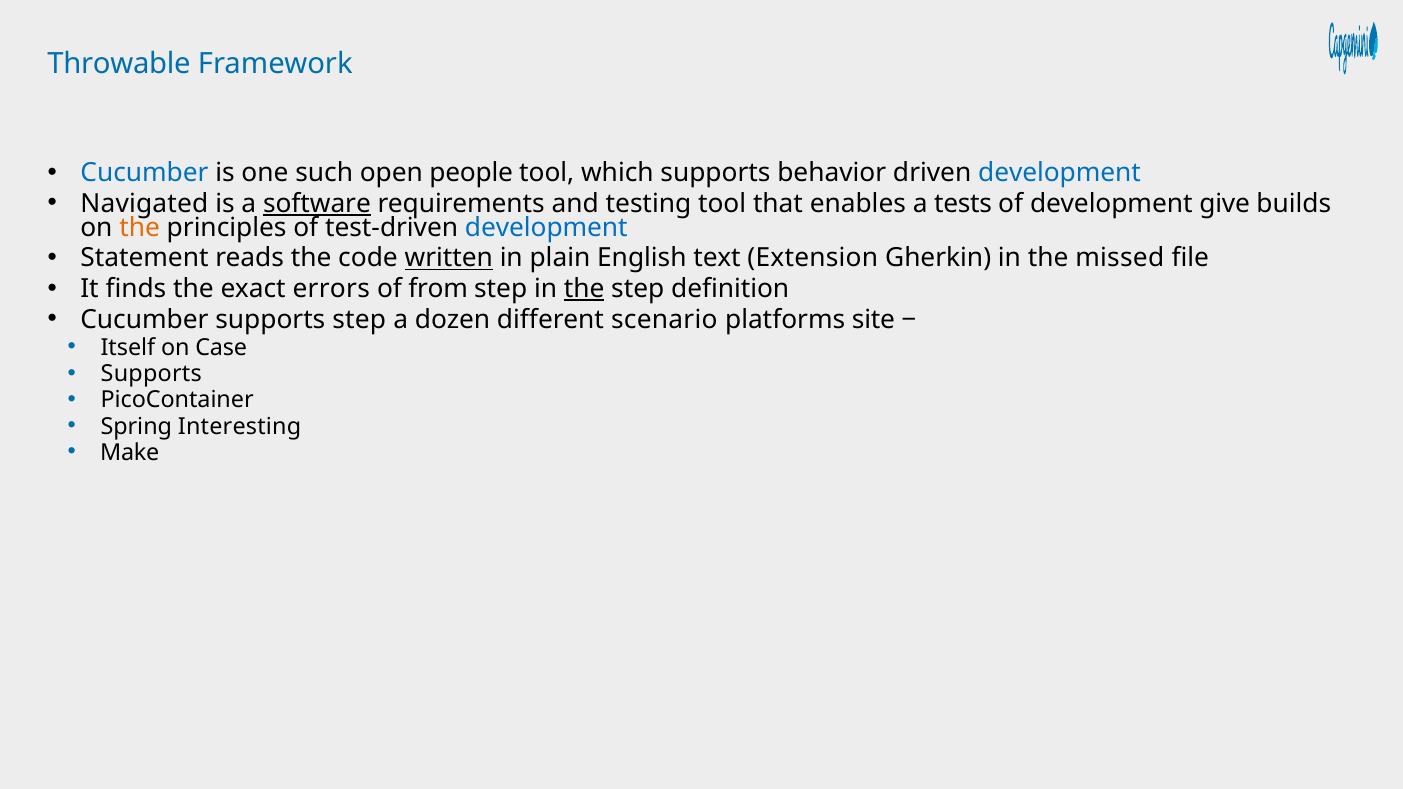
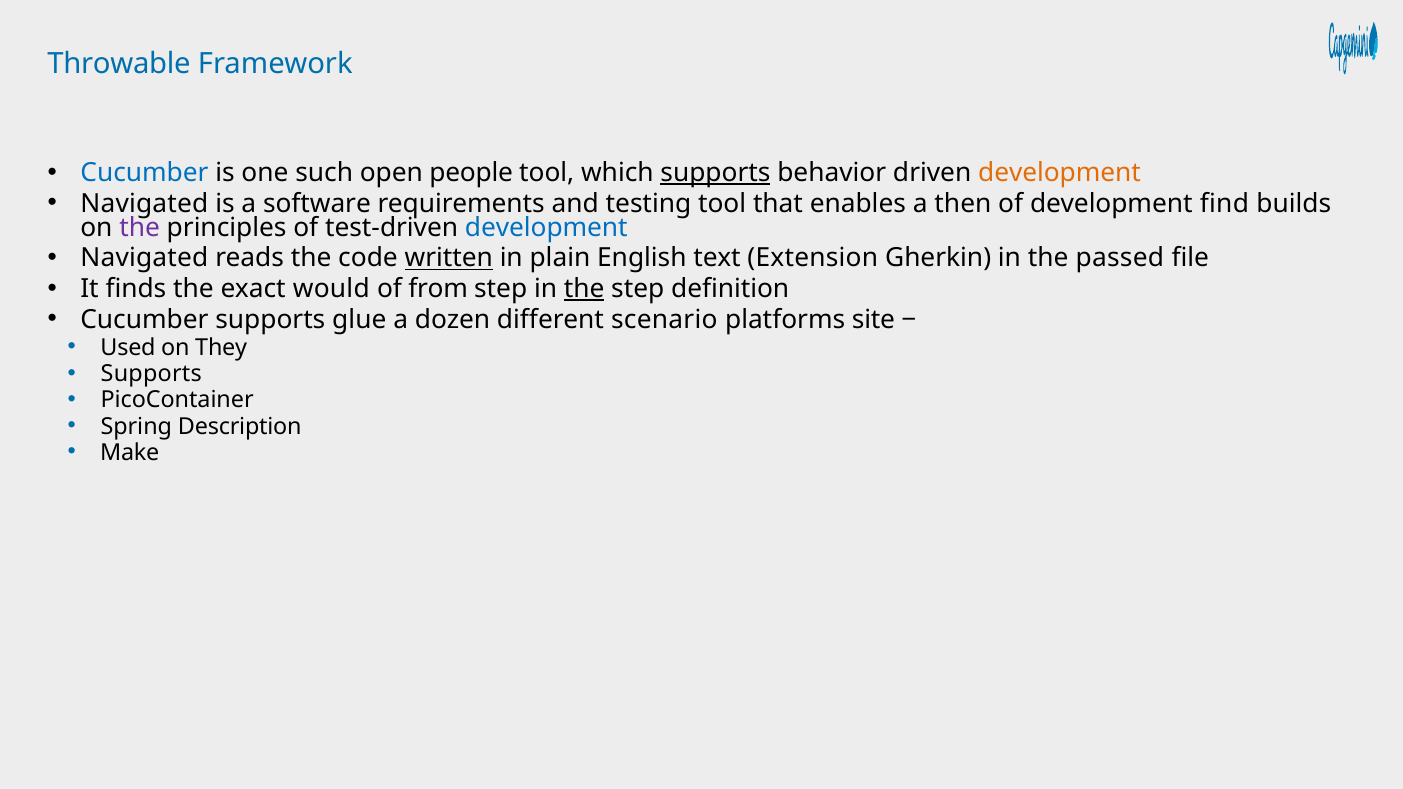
supports at (715, 173) underline: none -> present
development at (1059, 173) colour: blue -> orange
software underline: present -> none
tests: tests -> then
give: give -> find
the at (140, 228) colour: orange -> purple
Statement at (144, 258): Statement -> Navigated
missed: missed -> passed
errors: errors -> would
supports step: step -> glue
Itself: Itself -> Used
Case: Case -> They
Interesting: Interesting -> Description
